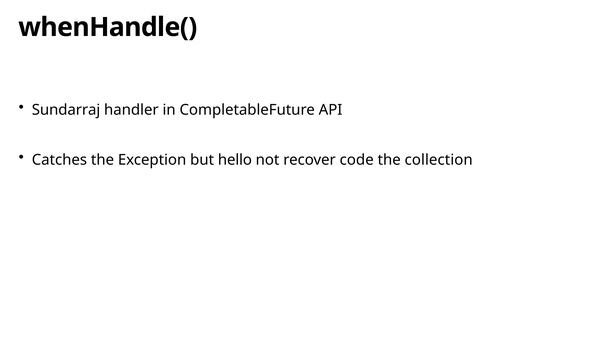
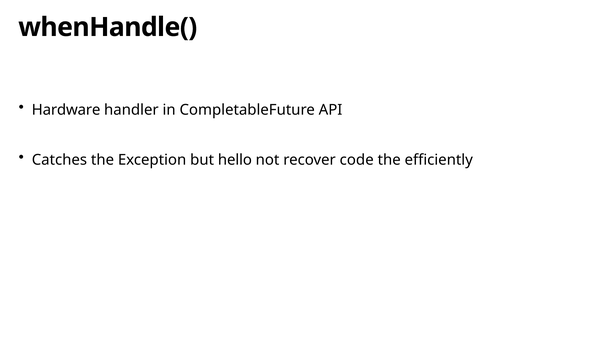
Sundarraj: Sundarraj -> Hardware
collection: collection -> efficiently
